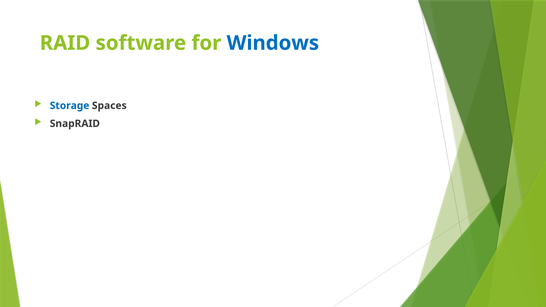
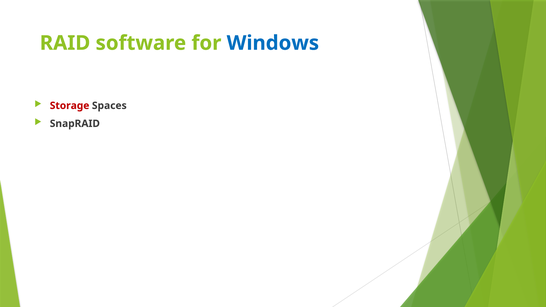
Storage colour: blue -> red
